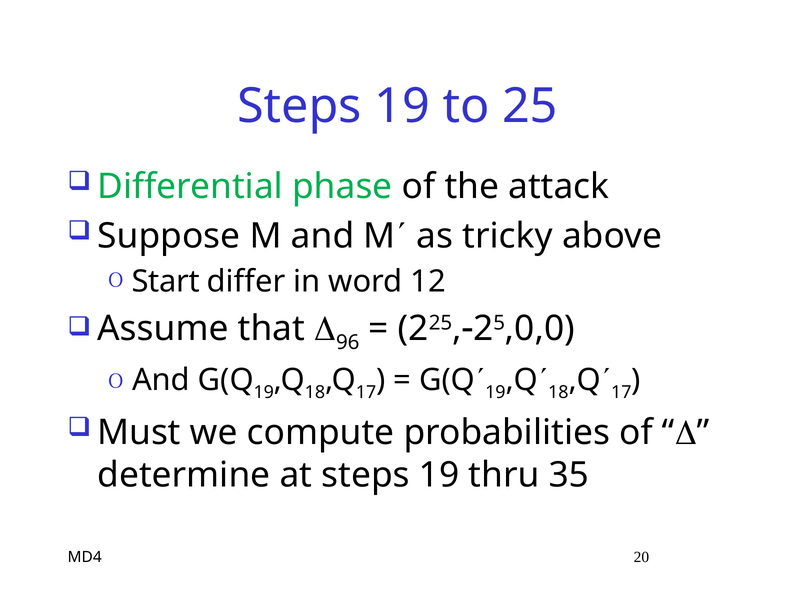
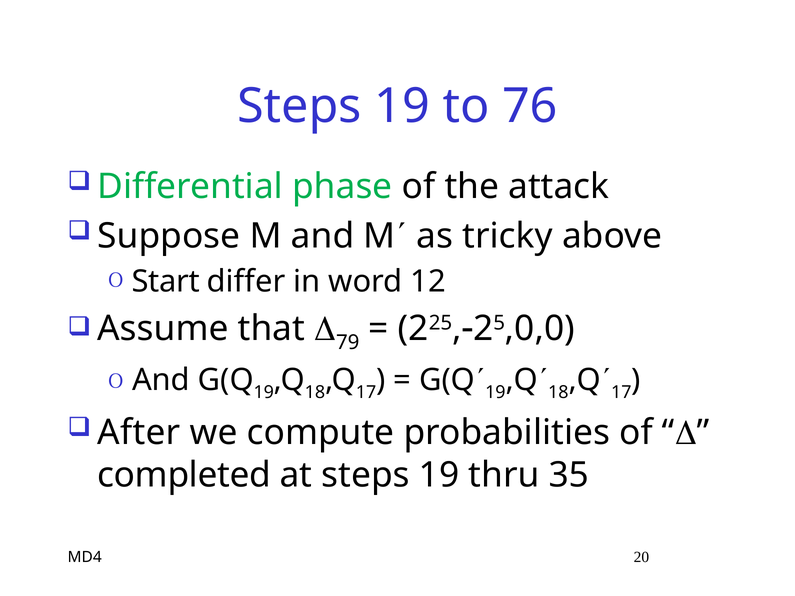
25: 25 -> 76
96: 96 -> 79
Must: Must -> After
determine: determine -> completed
